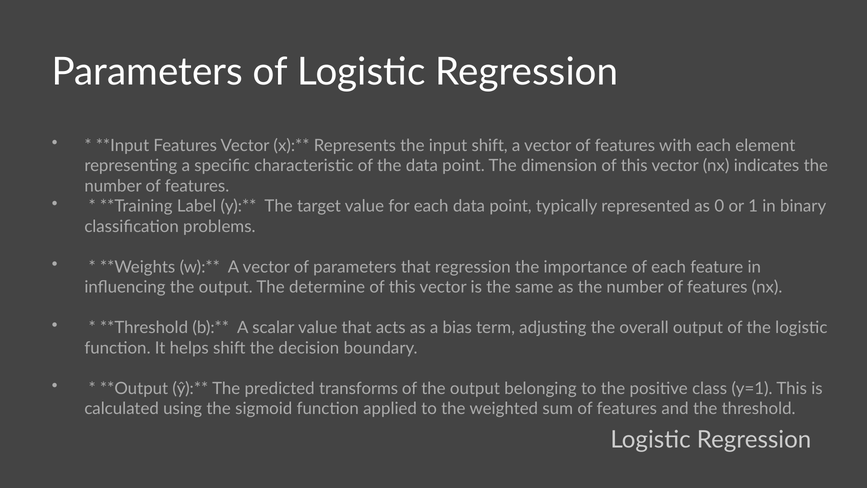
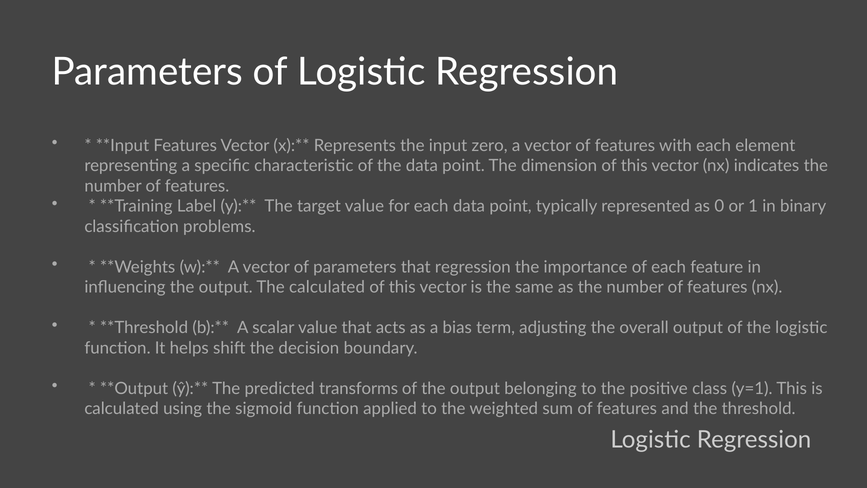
input shift: shift -> zero
The determine: determine -> calculated
